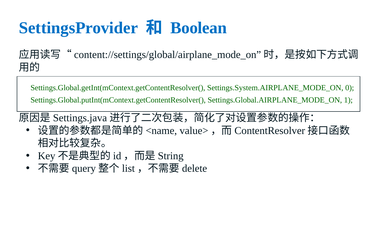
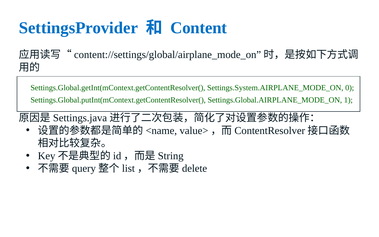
Boolean: Boolean -> Content
